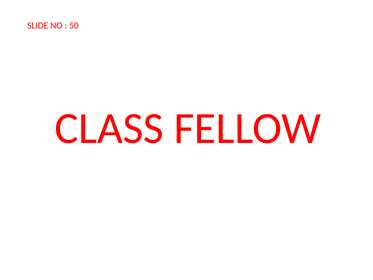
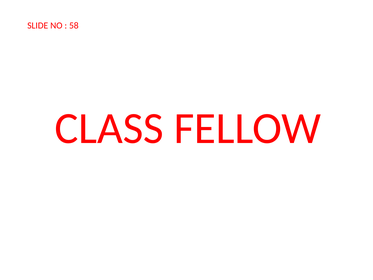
50: 50 -> 58
